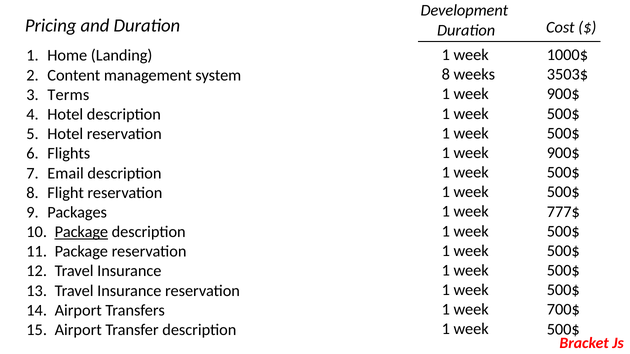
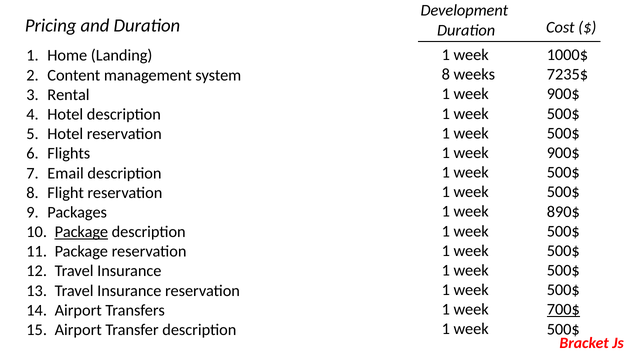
3503$: 3503$ -> 7235$
Terms: Terms -> Rental
777$: 777$ -> 890$
700$ underline: none -> present
